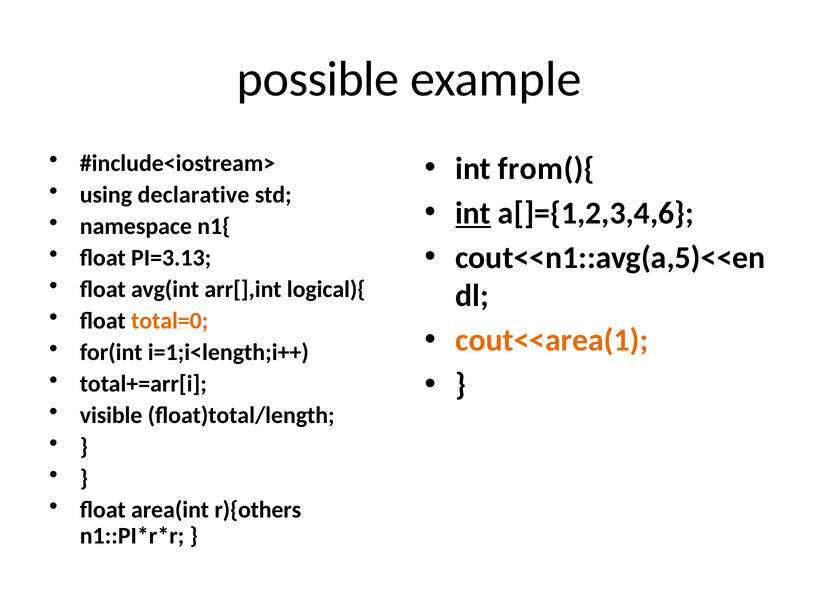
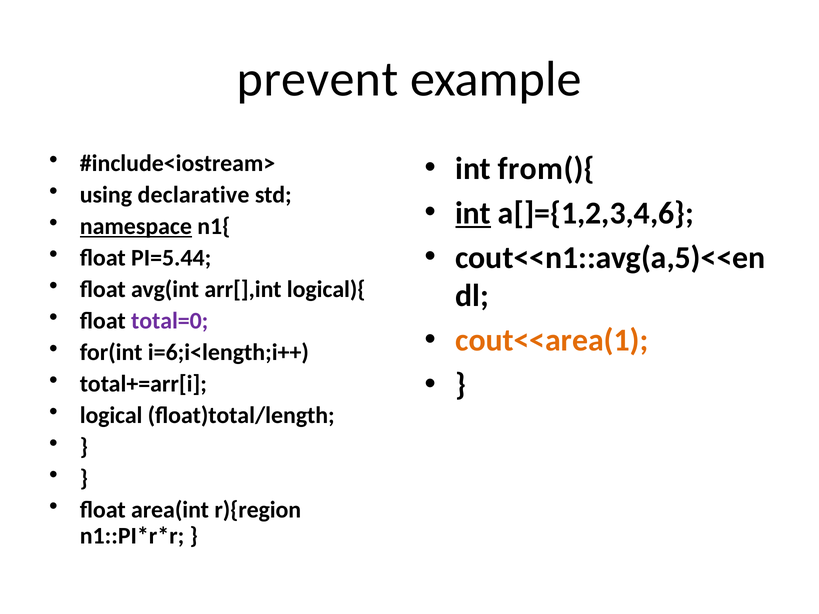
possible: possible -> prevent
namespace underline: none -> present
PI=3.13: PI=3.13 -> PI=5.44
total=0 colour: orange -> purple
i=1;i<length;i++: i=1;i<length;i++ -> i=6;i<length;i++
visible: visible -> logical
r){others: r){others -> r){region
